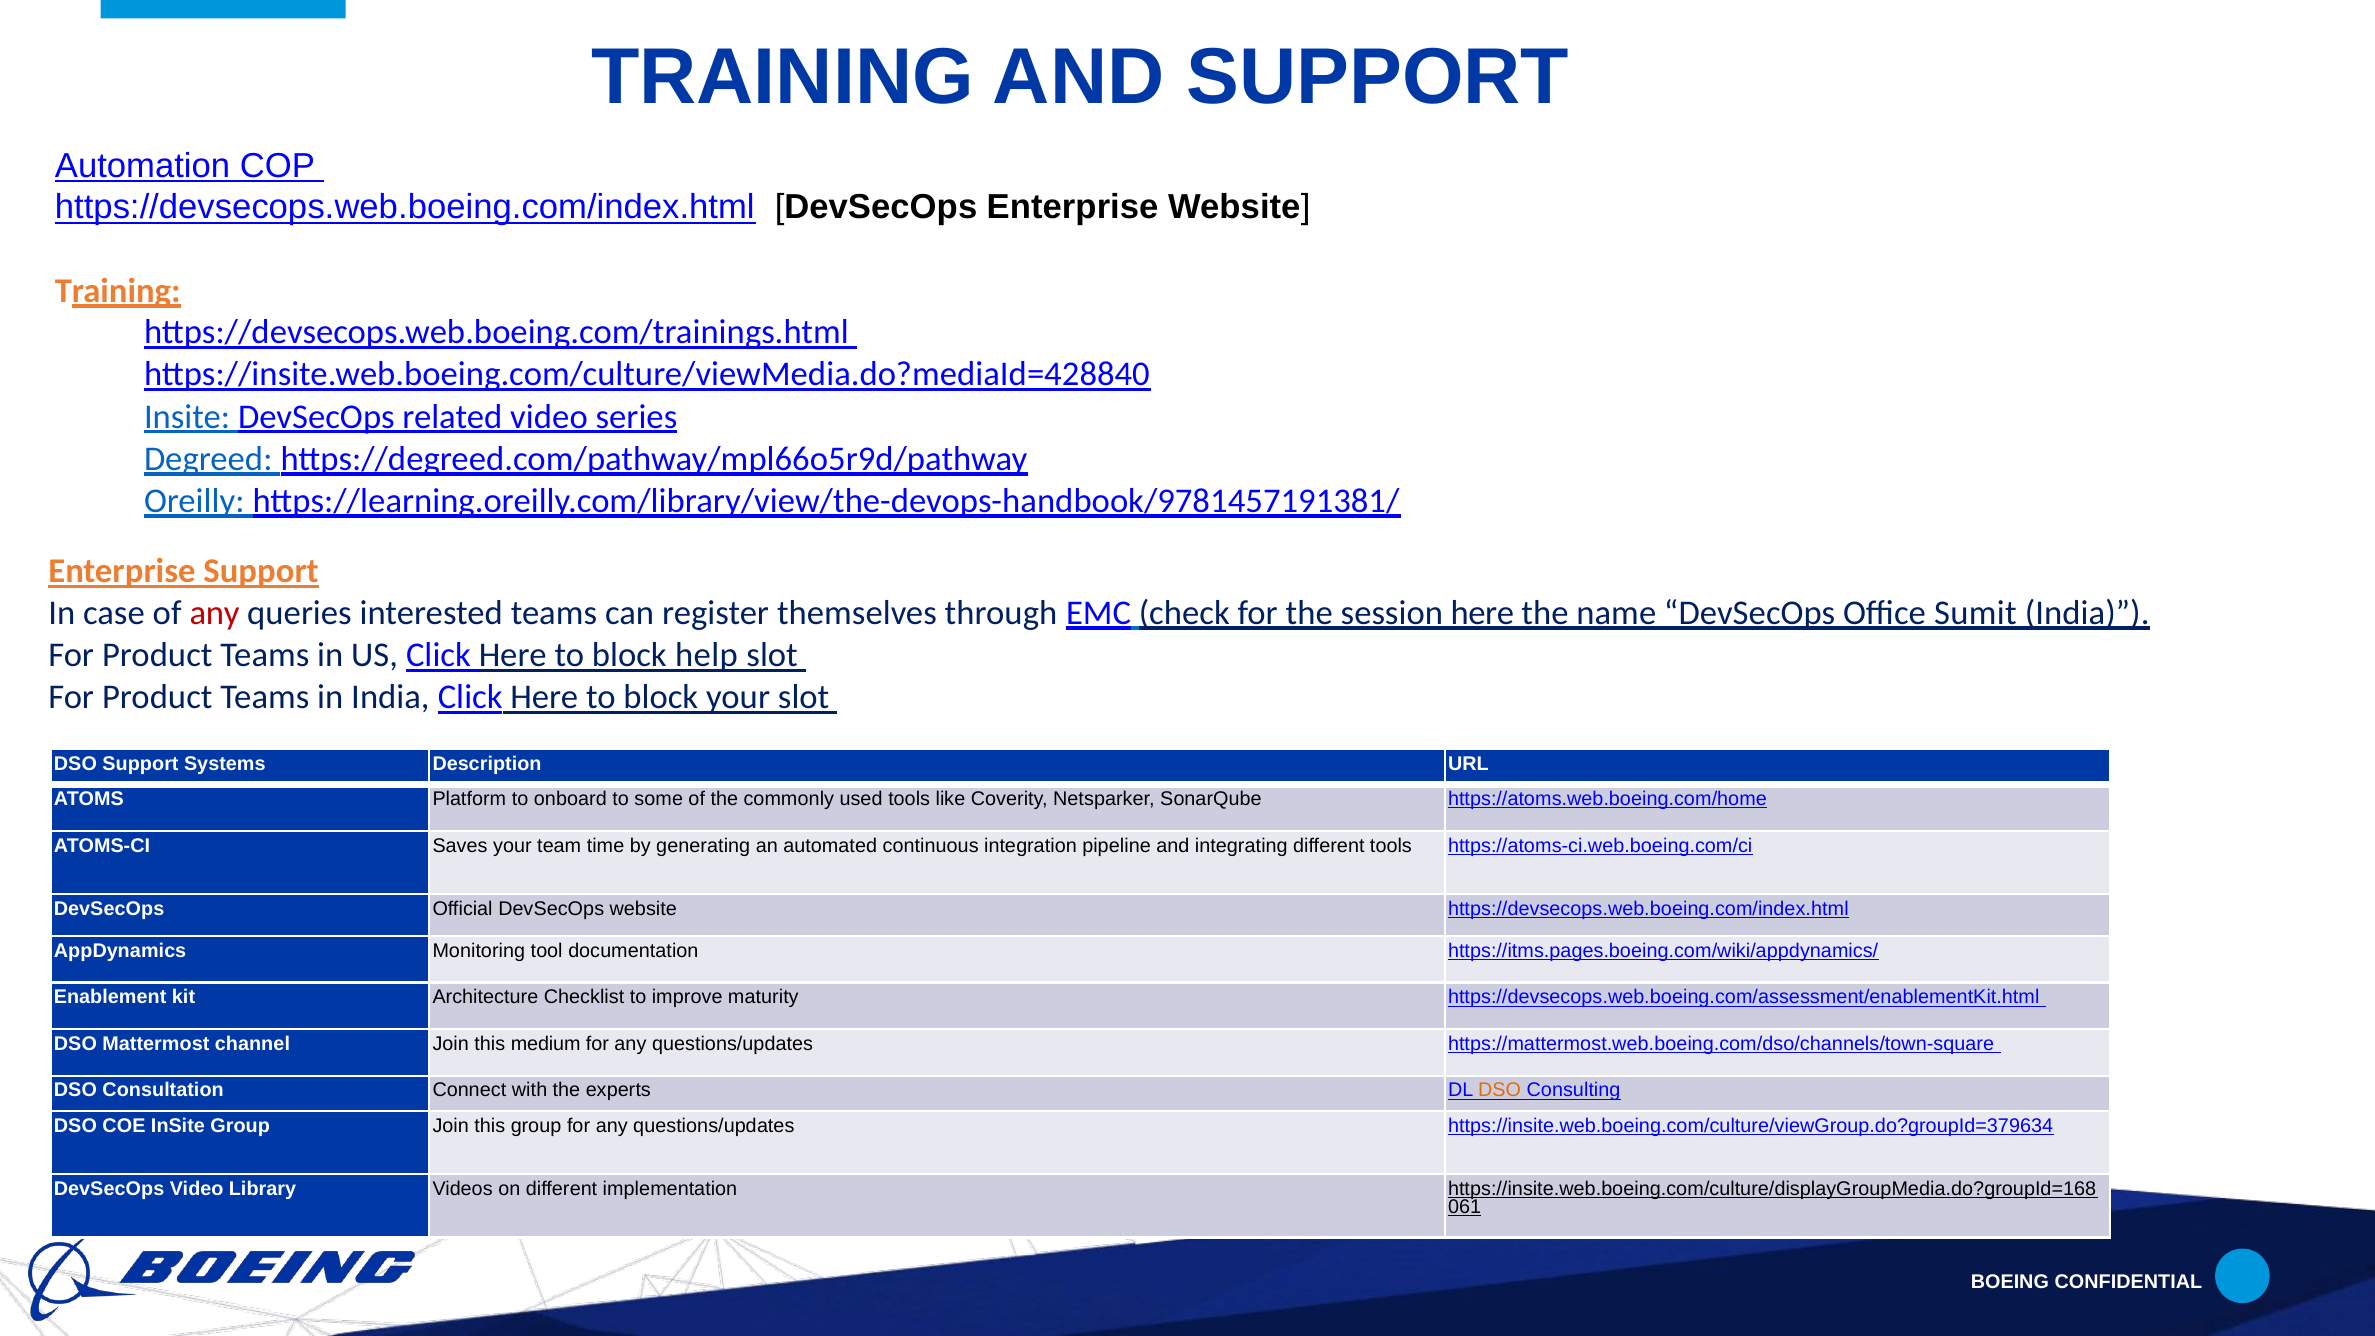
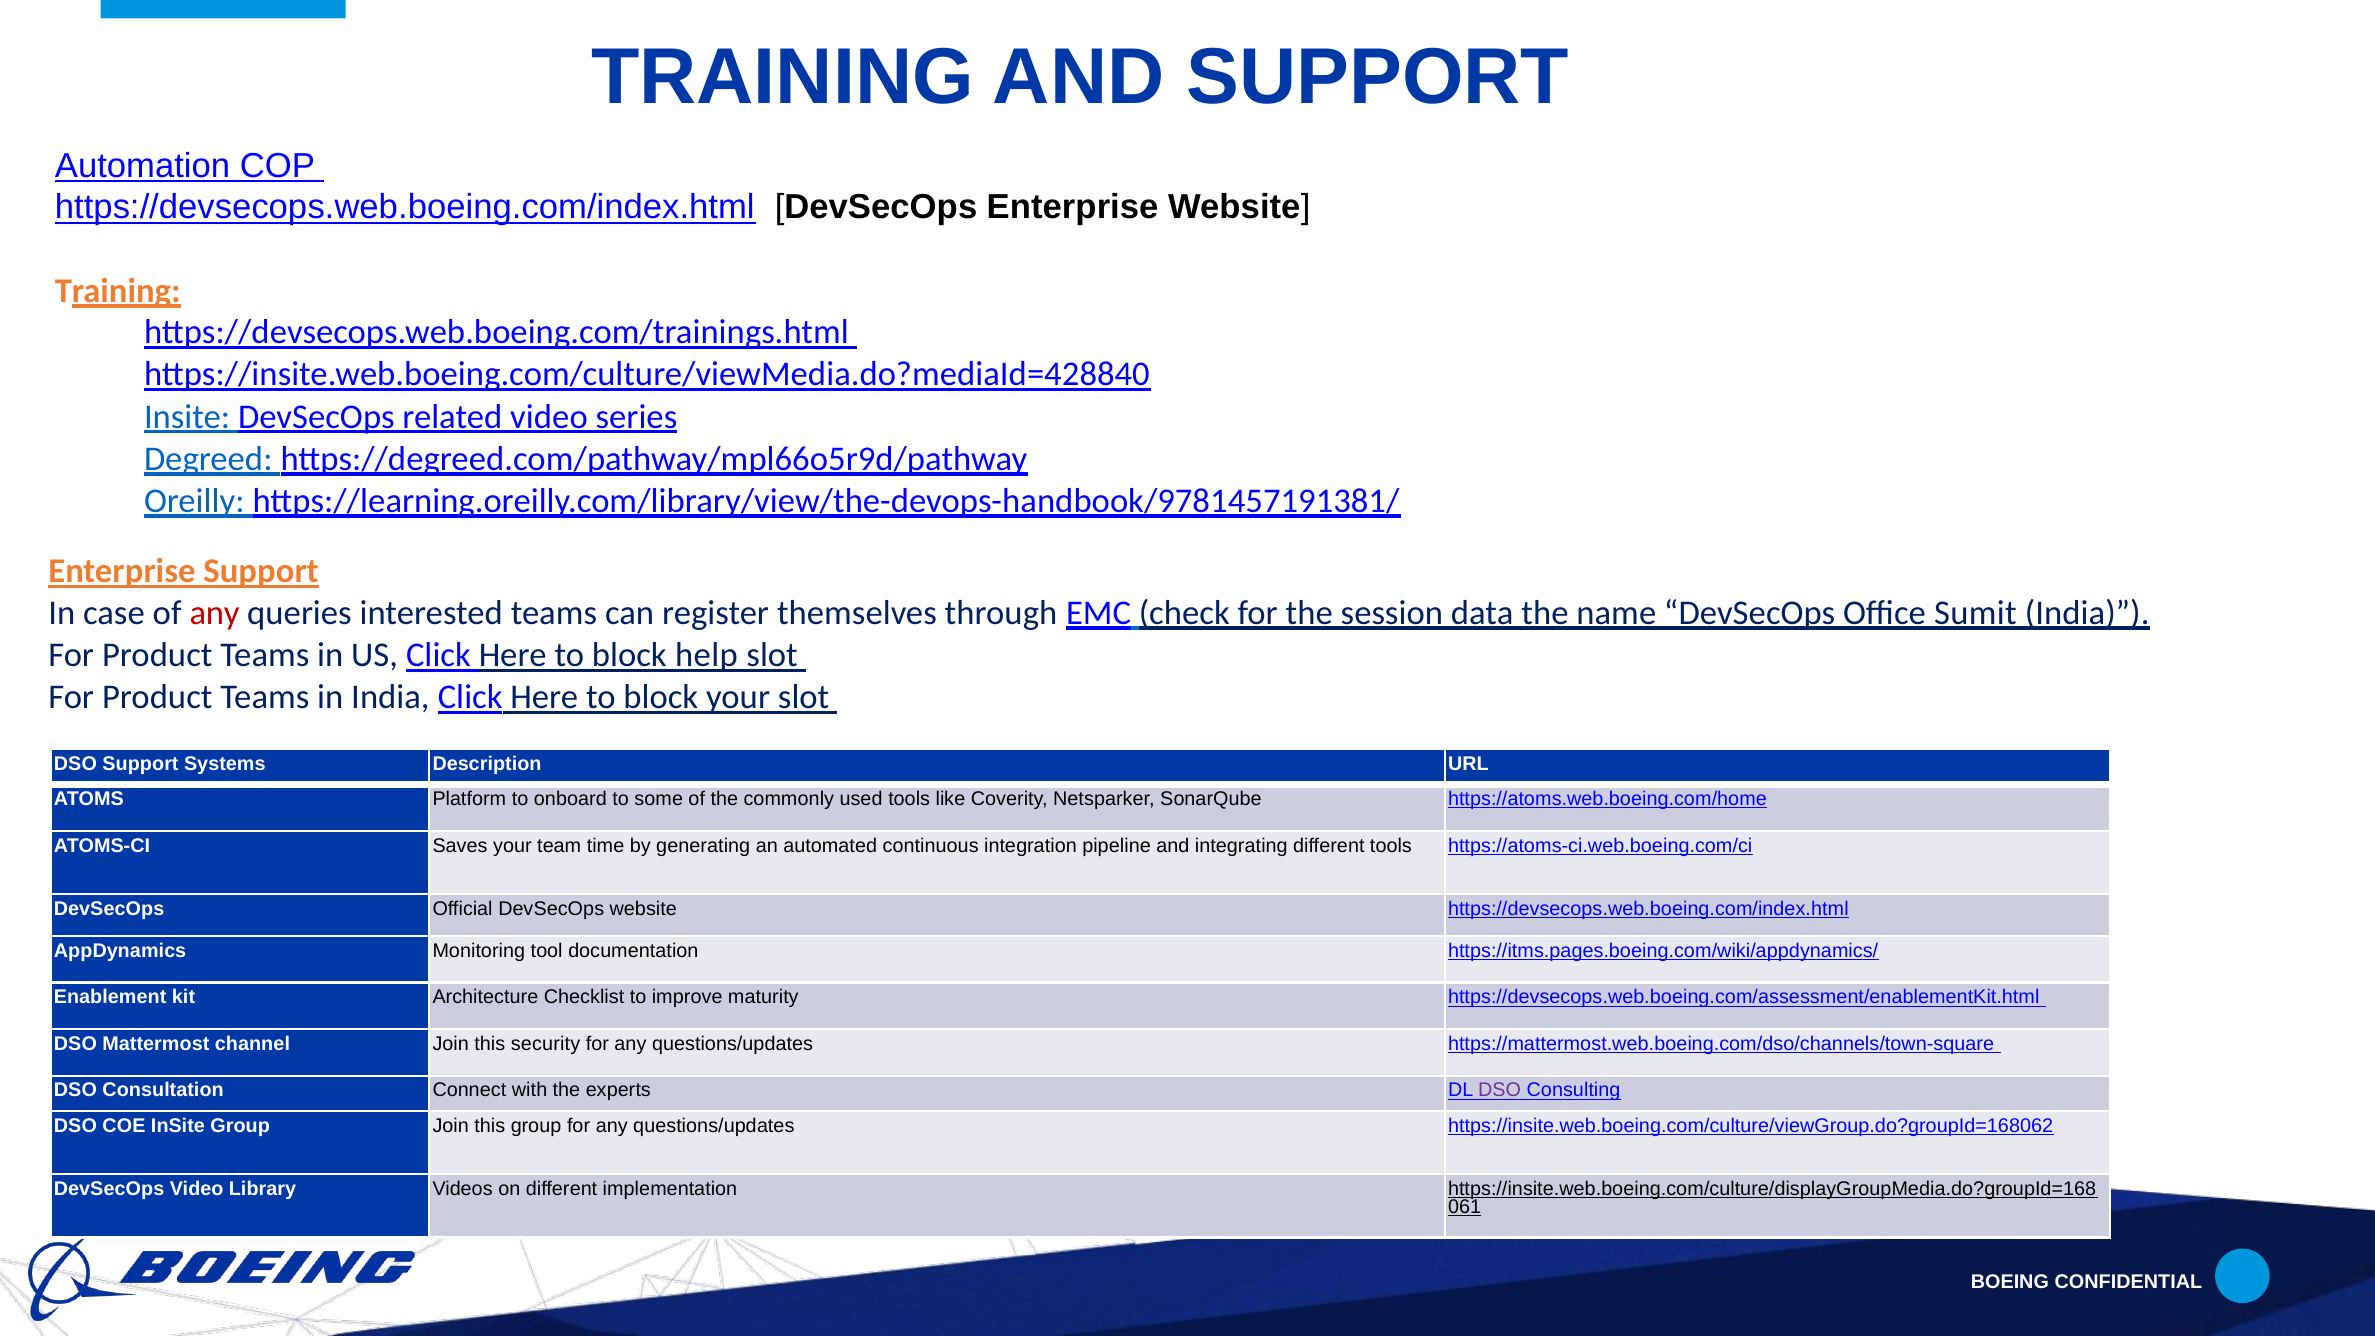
session here: here -> data
medium: medium -> security
DSO at (1500, 1090) colour: orange -> purple
https://insite.web.boeing.com/culture/viewGroup.do?groupId=379634: https://insite.web.boeing.com/culture/viewGroup.do?groupId=379634 -> https://insite.web.boeing.com/culture/viewGroup.do?groupId=168062
